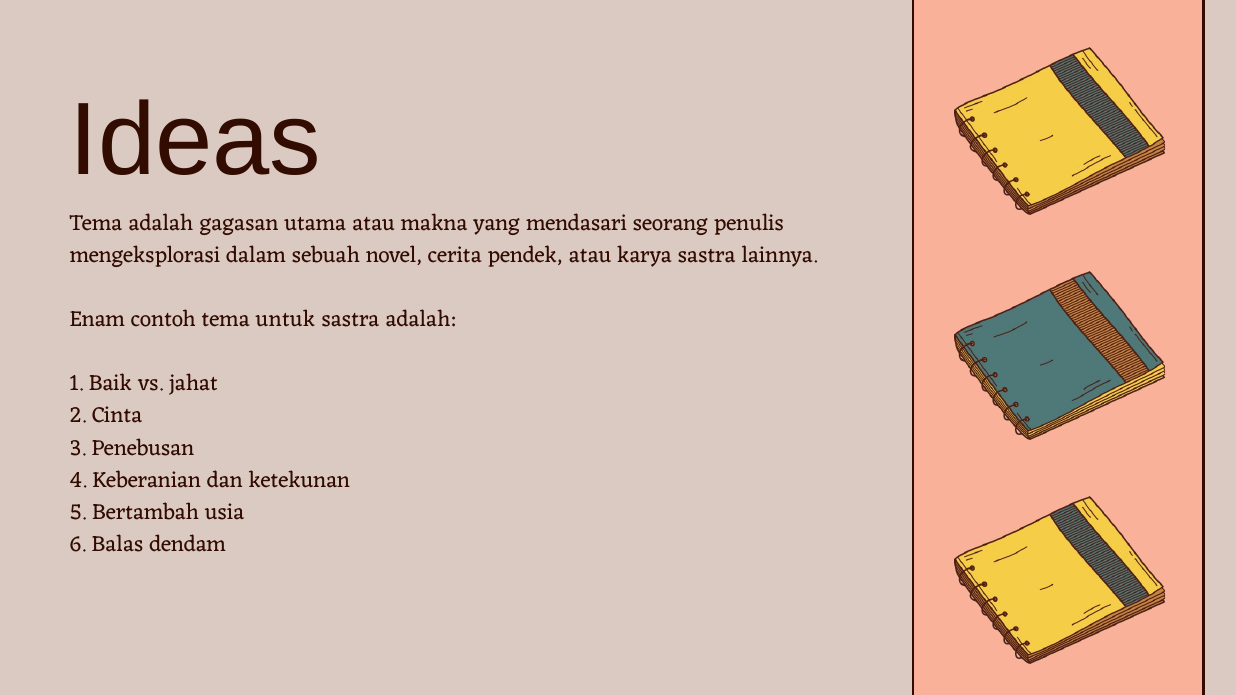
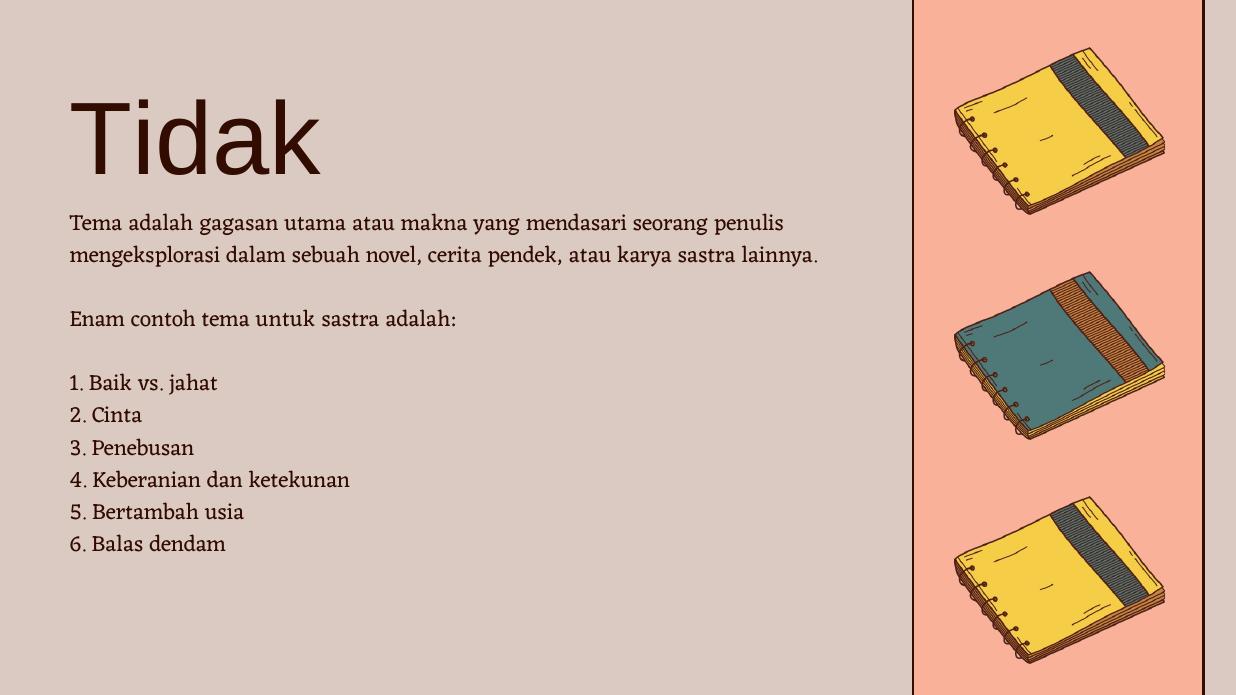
Ideas: Ideas -> Tidak
